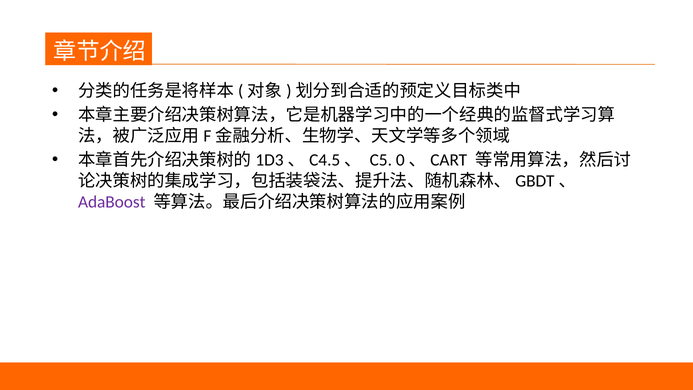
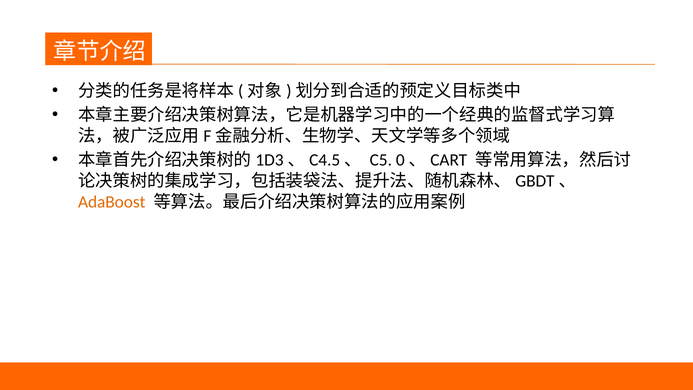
AdaBoost colour: purple -> orange
